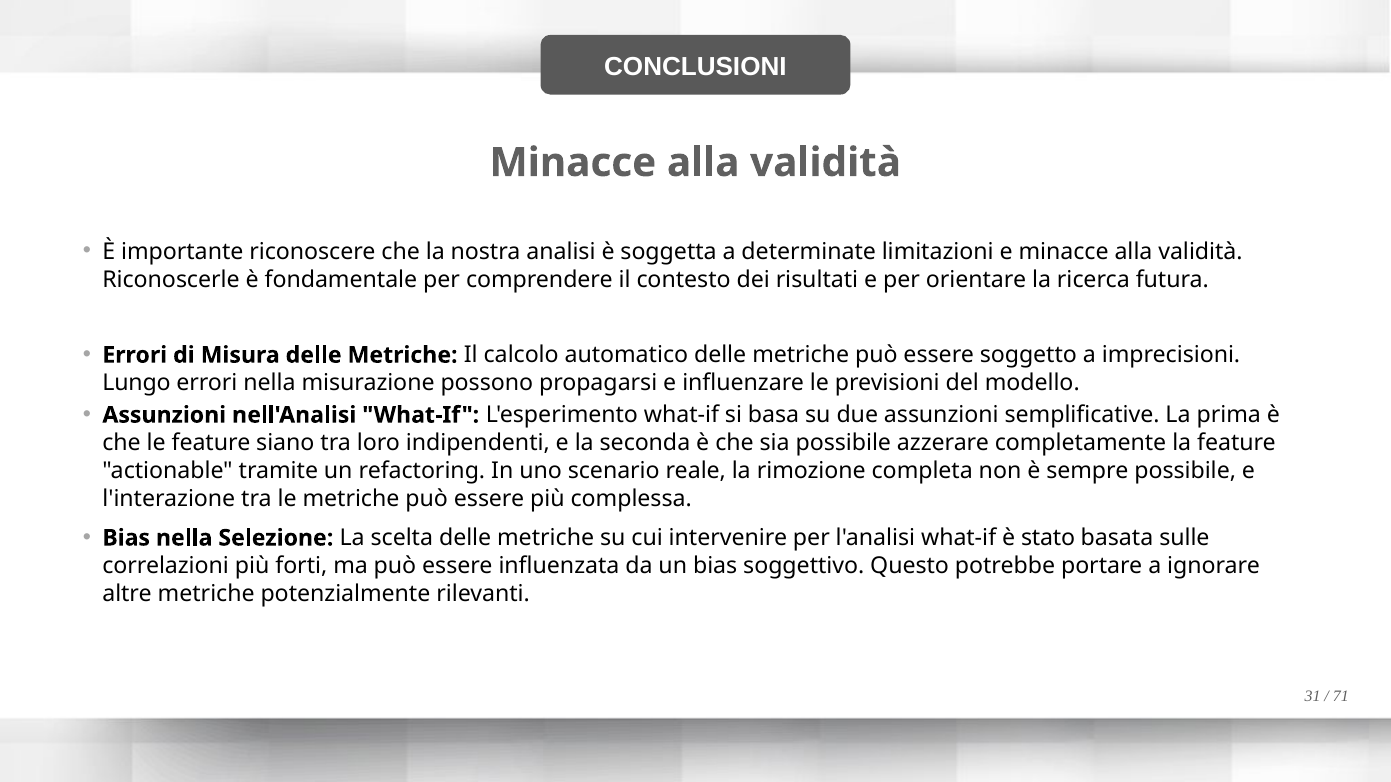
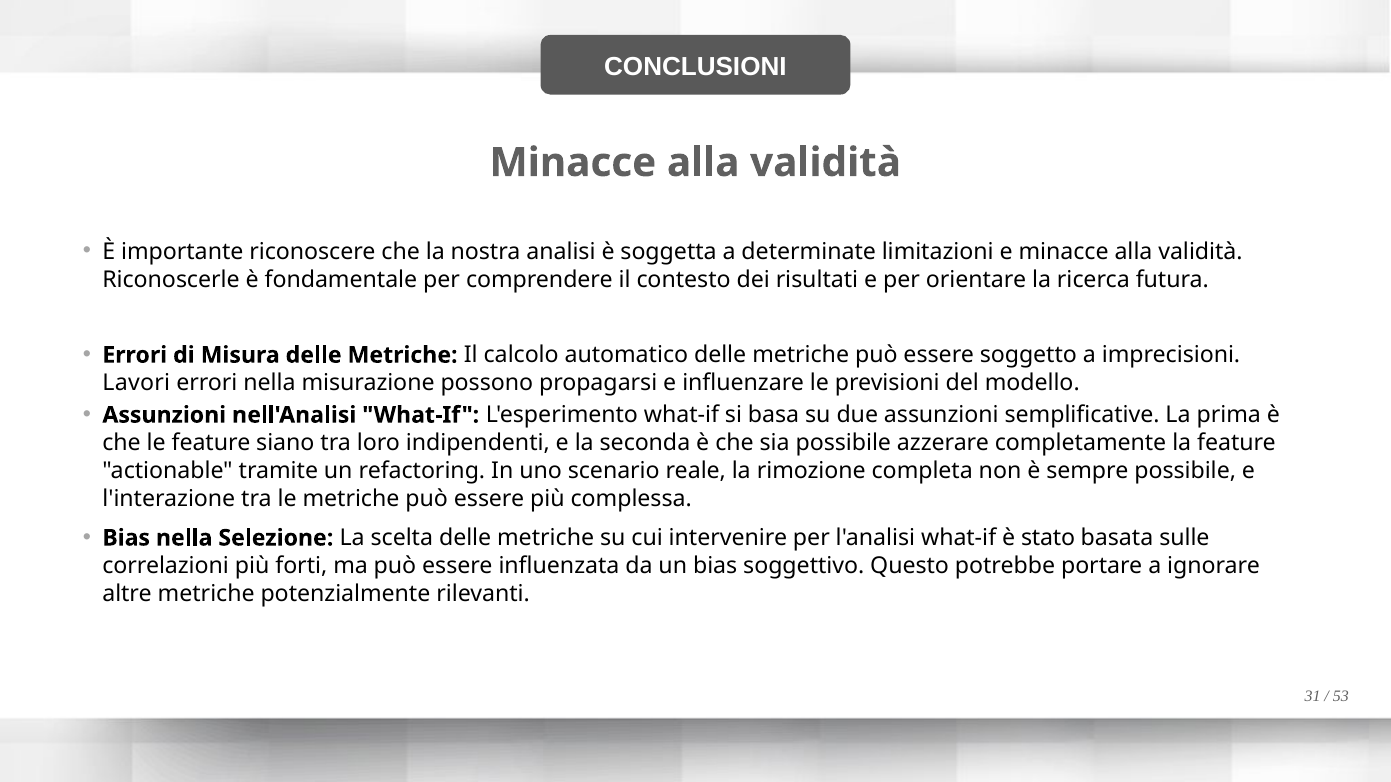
Lungo: Lungo -> Lavori
71: 71 -> 53
